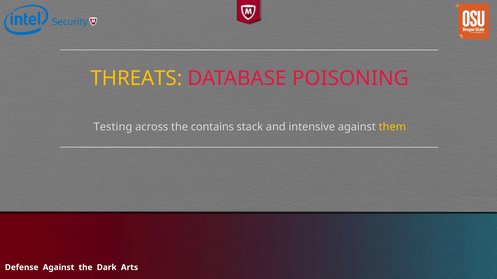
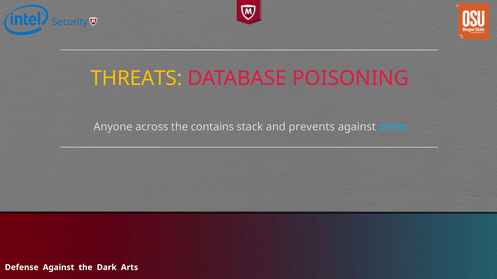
Testing: Testing -> Anyone
intensive: intensive -> prevents
them colour: yellow -> light blue
